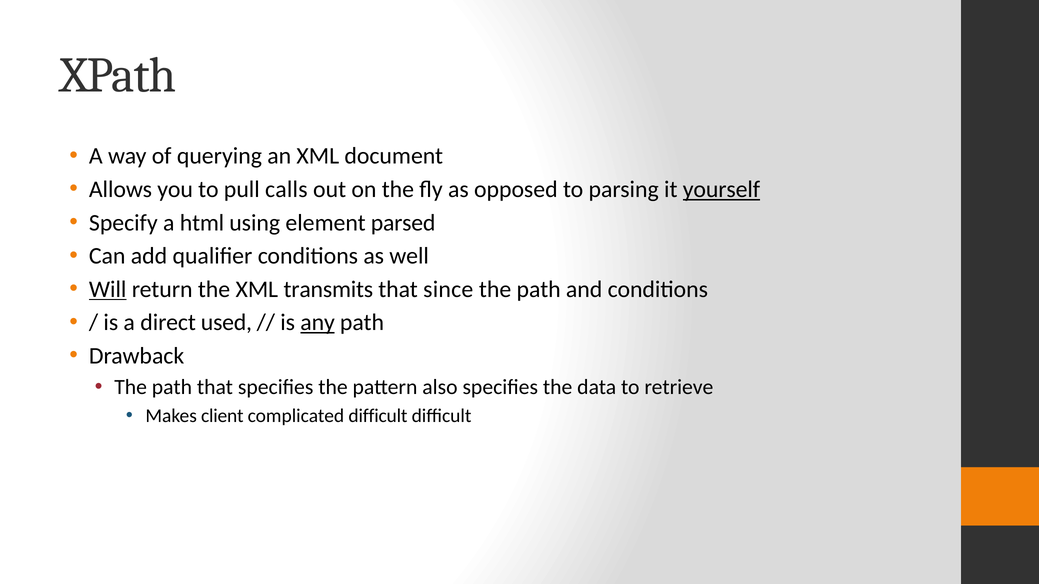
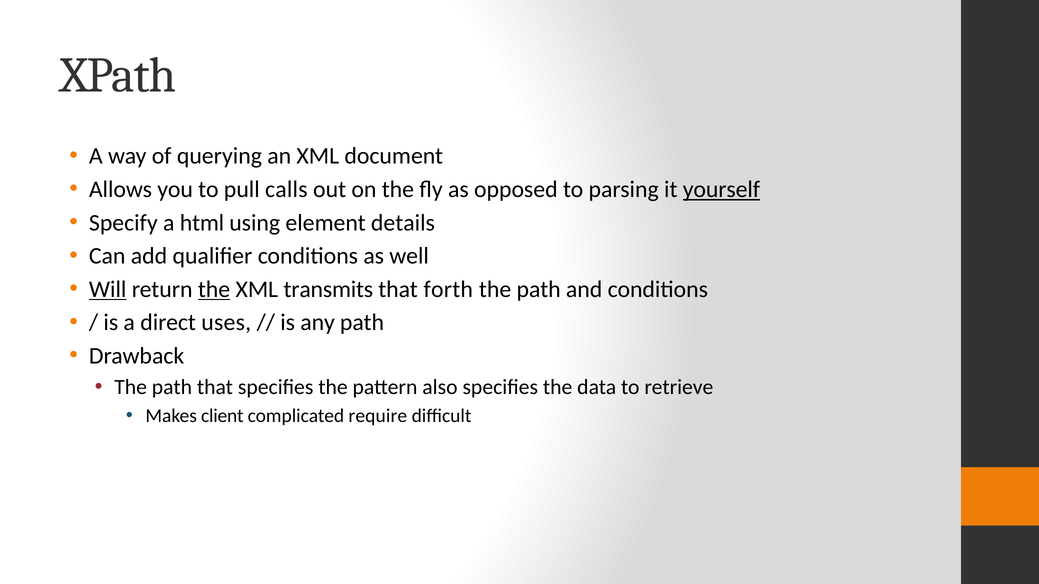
parsed: parsed -> details
the at (214, 289) underline: none -> present
since: since -> forth
used: used -> uses
any underline: present -> none
complicated difficult: difficult -> require
